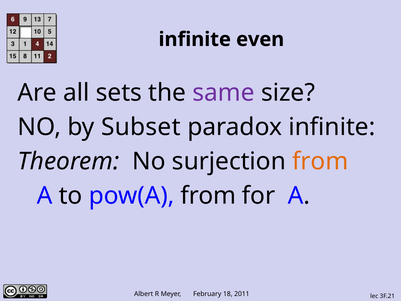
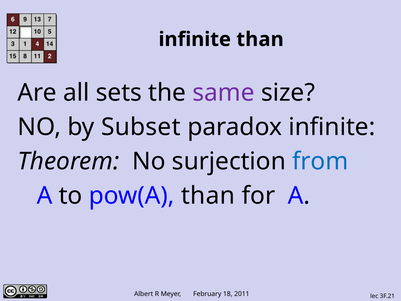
infinite even: even -> than
from at (320, 161) colour: orange -> blue
pow(A from: from -> than
